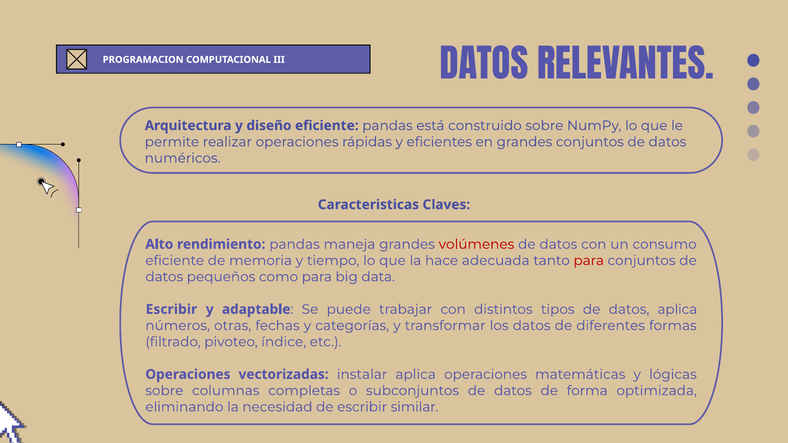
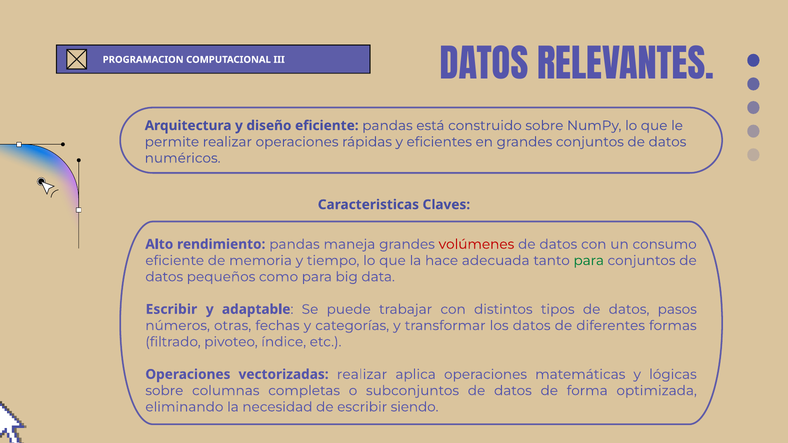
para at (589, 261) colour: red -> green
datos aplica: aplica -> pasos
vectorizadas instalar: instalar -> realizar
similar: similar -> siendo
